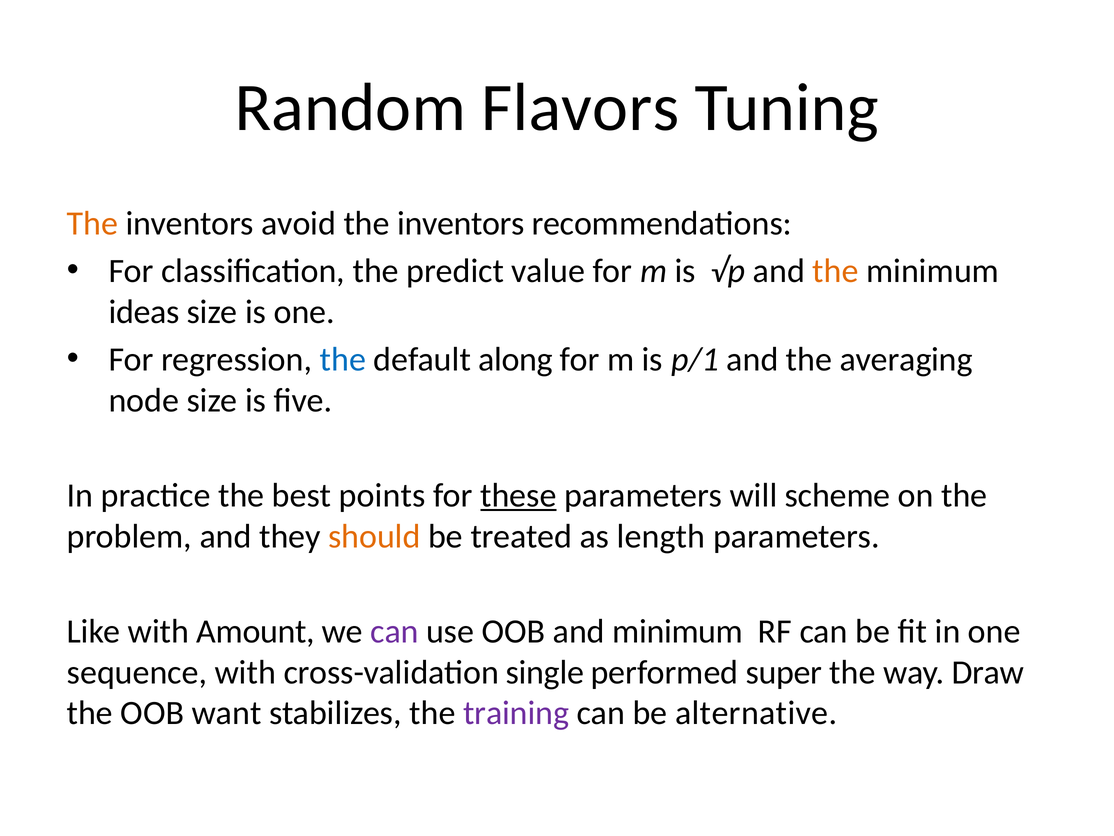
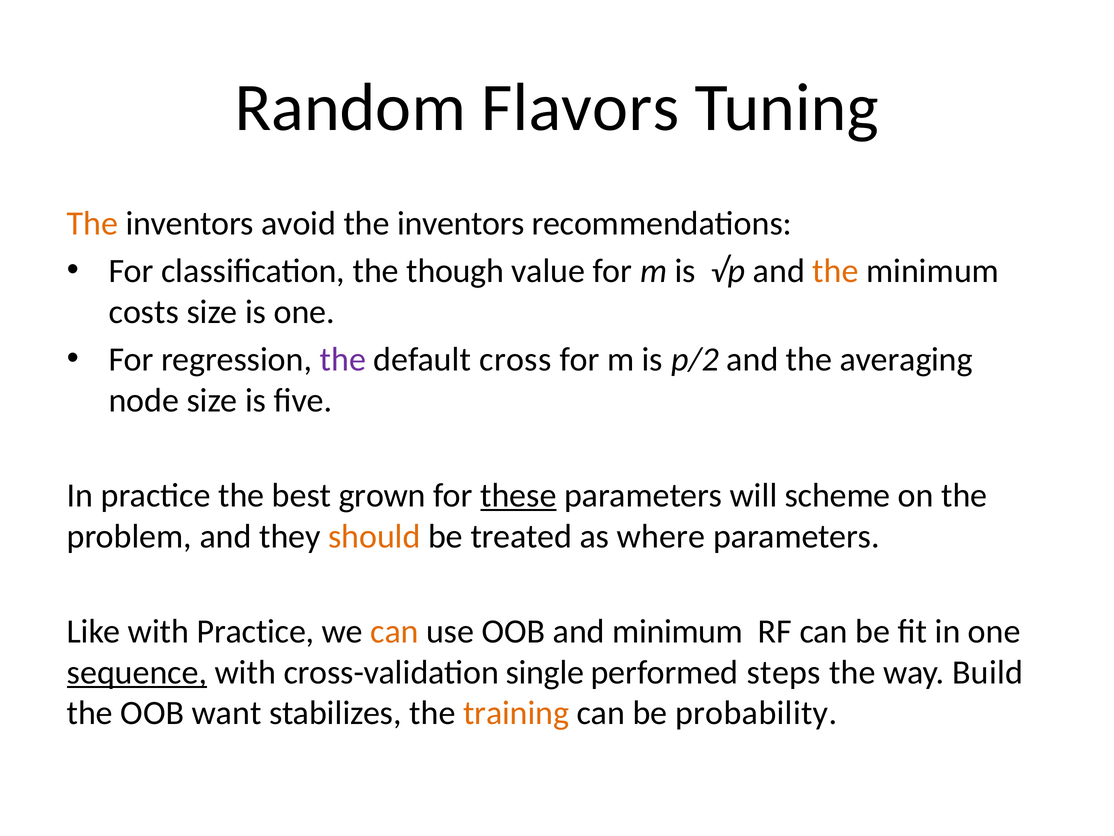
predict: predict -> though
ideas: ideas -> costs
the at (343, 359) colour: blue -> purple
along: along -> cross
p/1: p/1 -> p/2
points: points -> grown
length: length -> where
with Amount: Amount -> Practice
can at (394, 631) colour: purple -> orange
sequence underline: none -> present
super: super -> steps
Draw: Draw -> Build
training colour: purple -> orange
alternative: alternative -> probability
